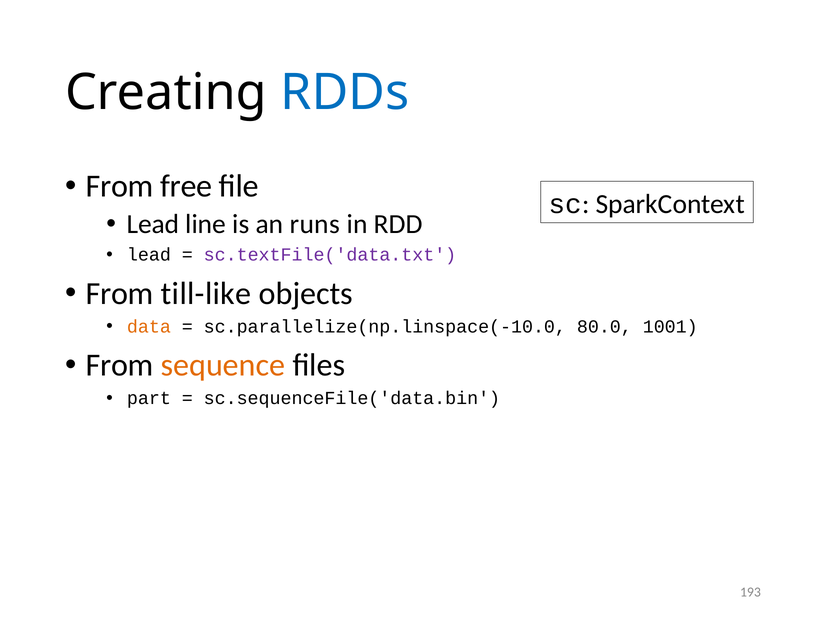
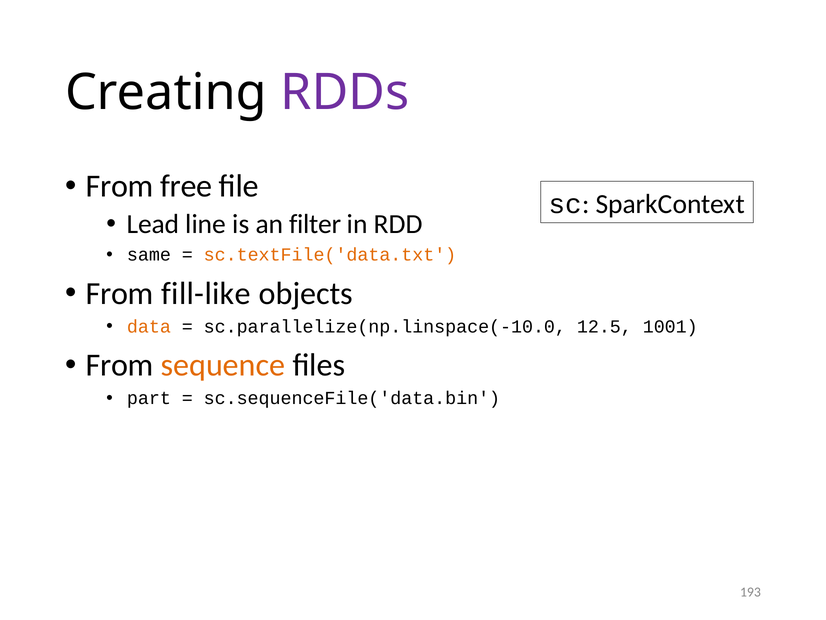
RDDs colour: blue -> purple
runs: runs -> filter
lead at (149, 255): lead -> same
sc.textFile('data.txt colour: purple -> orange
till-like: till-like -> fill-like
80.0: 80.0 -> 12.5
